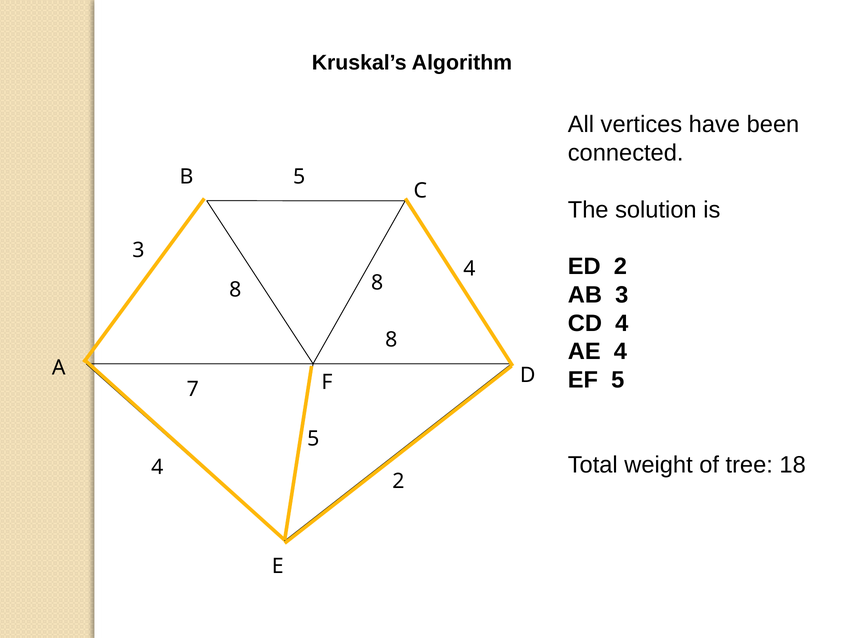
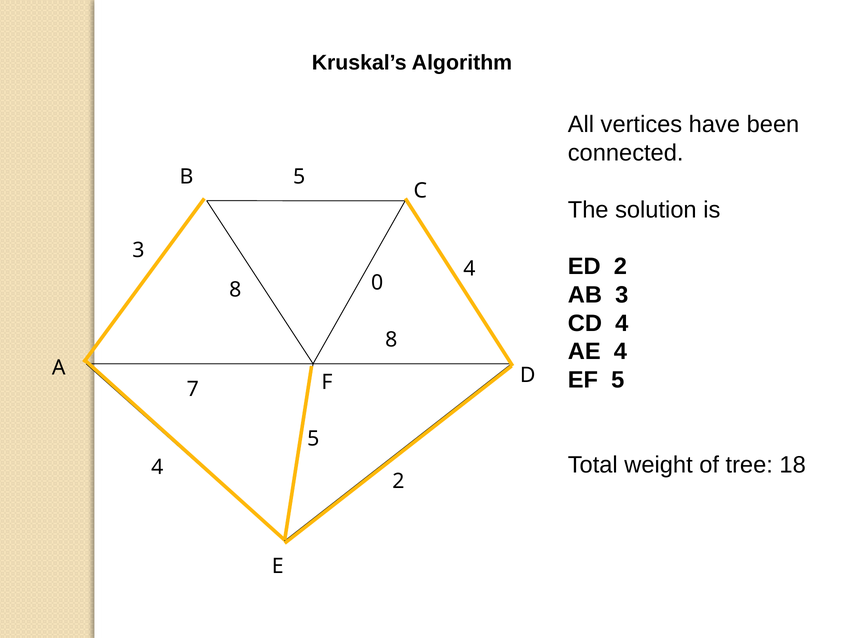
8 8: 8 -> 0
